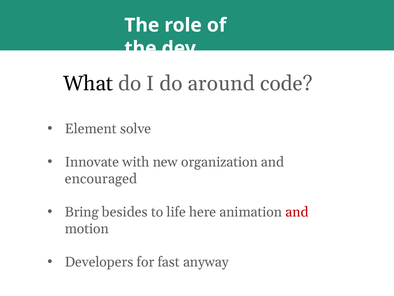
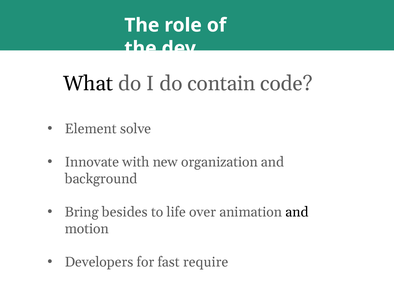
around: around -> contain
encouraged: encouraged -> background
here: here -> over
and at (297, 212) colour: red -> black
anyway: anyway -> require
